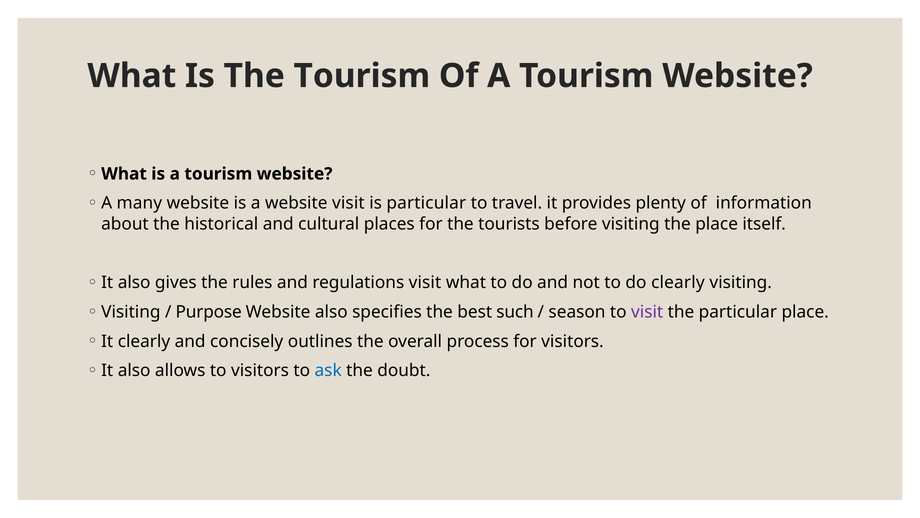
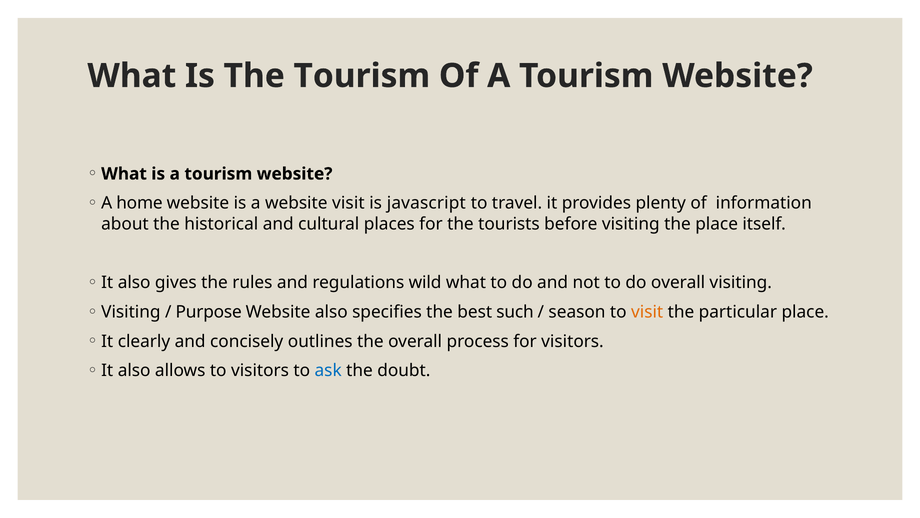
many: many -> home
is particular: particular -> javascript
regulations visit: visit -> wild
do clearly: clearly -> overall
visit at (647, 312) colour: purple -> orange
